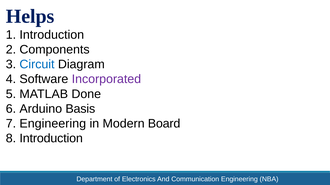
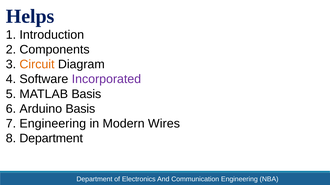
Circuit colour: blue -> orange
MATLAB Done: Done -> Basis
Board: Board -> Wires
Introduction at (51, 139): Introduction -> Department
